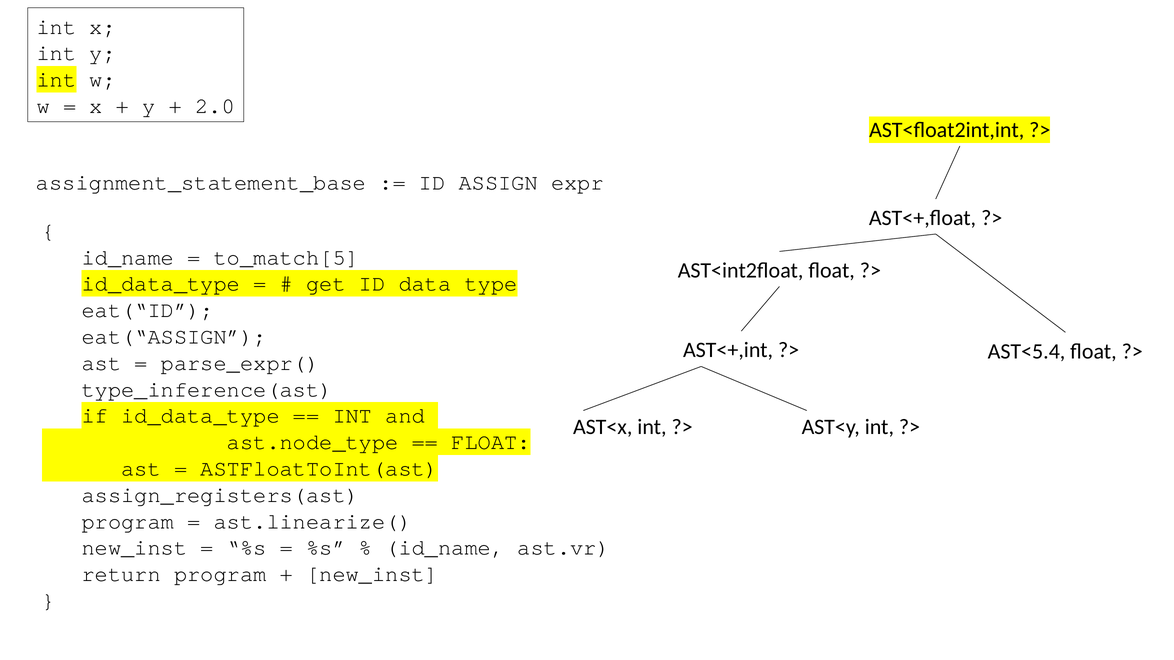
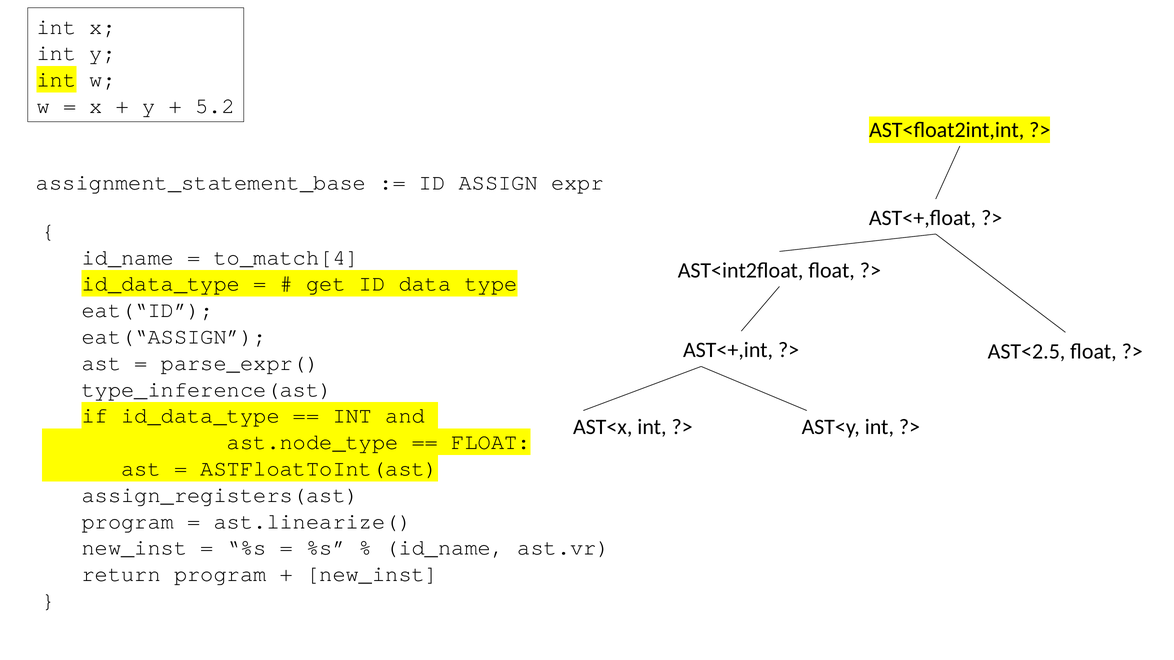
2.0: 2.0 -> 5.2
to_match[5: to_match[5 -> to_match[4
AST<5.4: AST<5.4 -> AST<2.5
